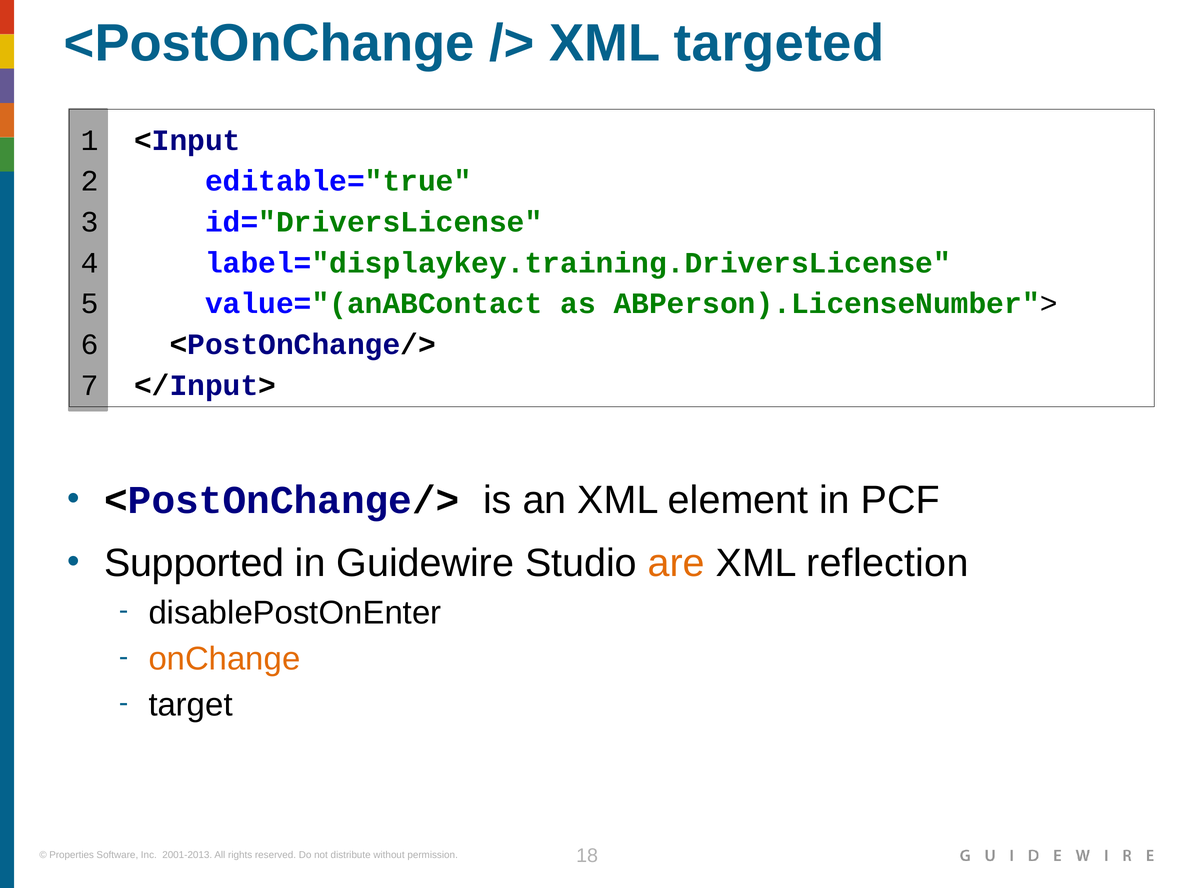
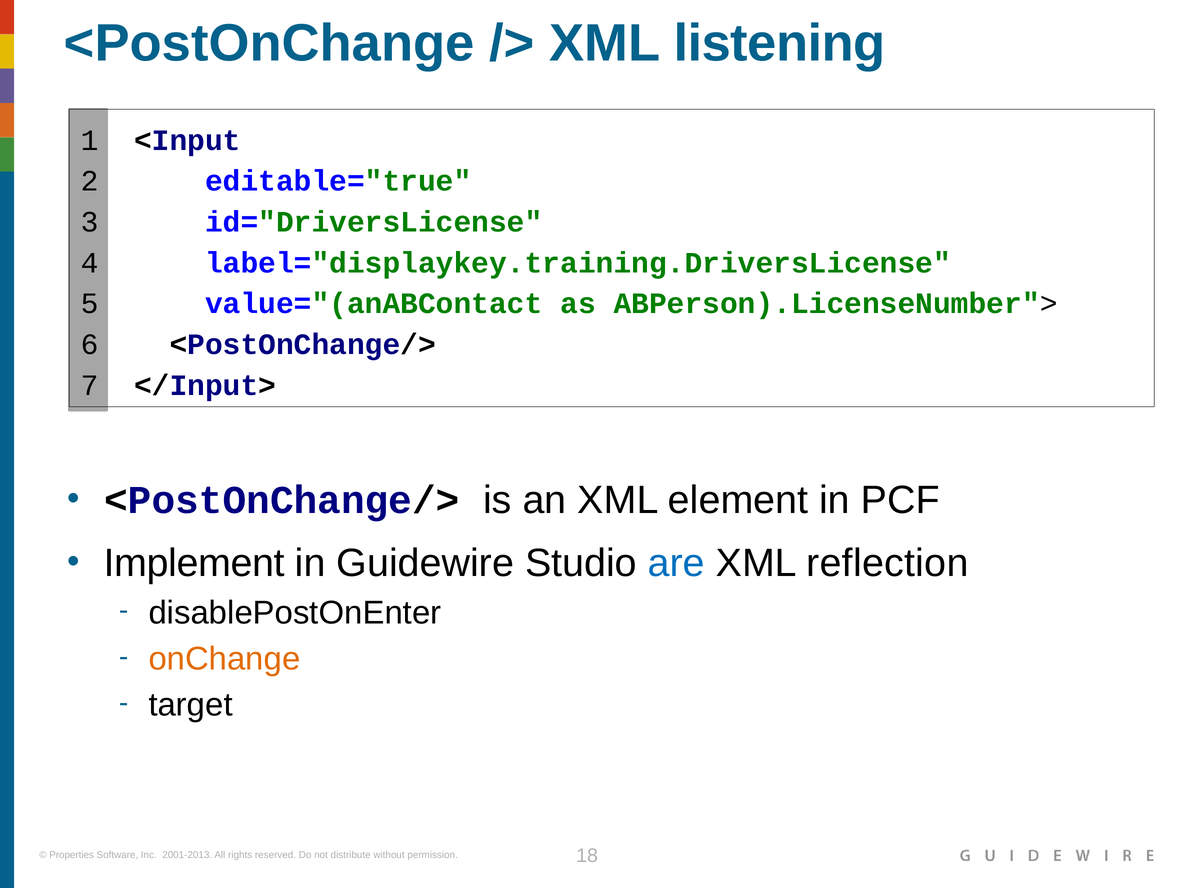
targeted: targeted -> listening
Supported: Supported -> Implement
are colour: orange -> blue
